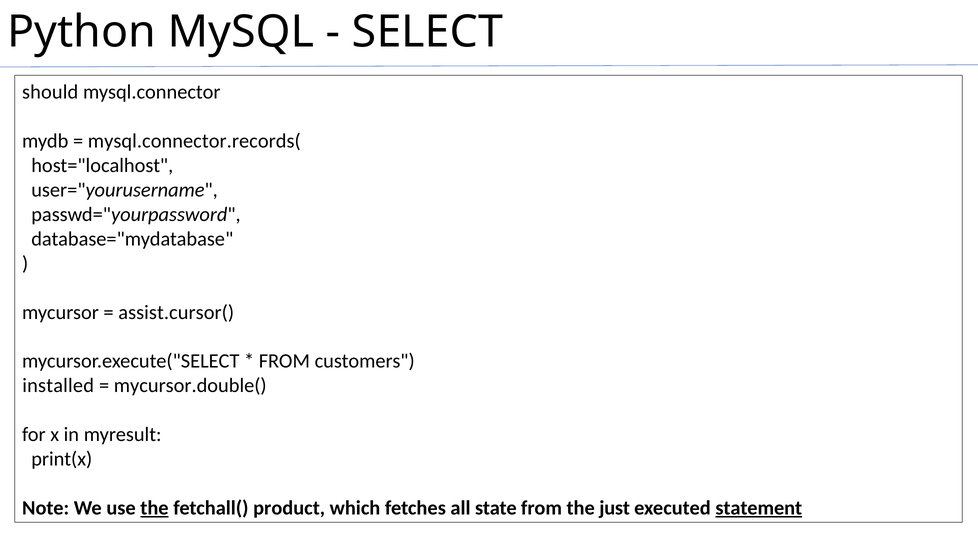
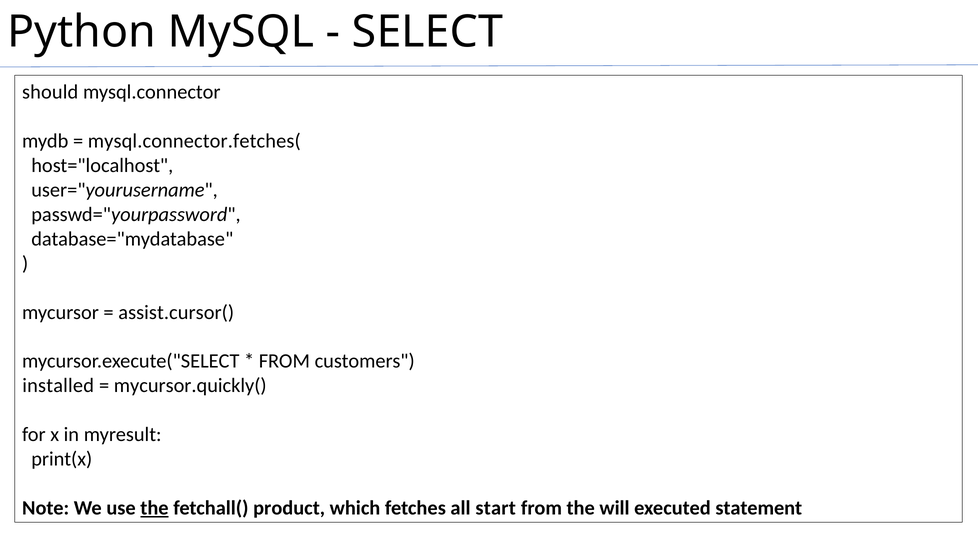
mysql.connector.records(: mysql.connector.records( -> mysql.connector.fetches(
mycursor.double(: mycursor.double( -> mycursor.quickly(
state: state -> start
just: just -> will
statement underline: present -> none
